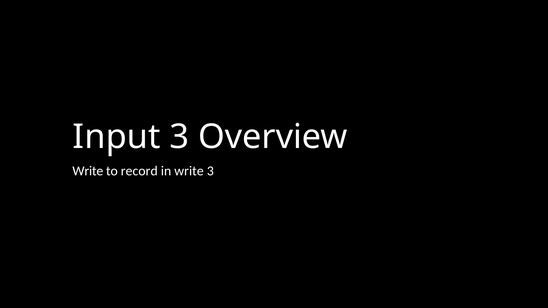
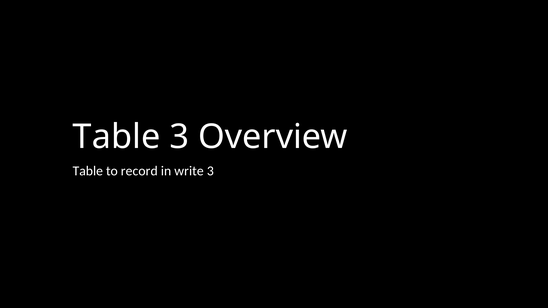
Input at (117, 137): Input -> Table
Write at (88, 171): Write -> Table
